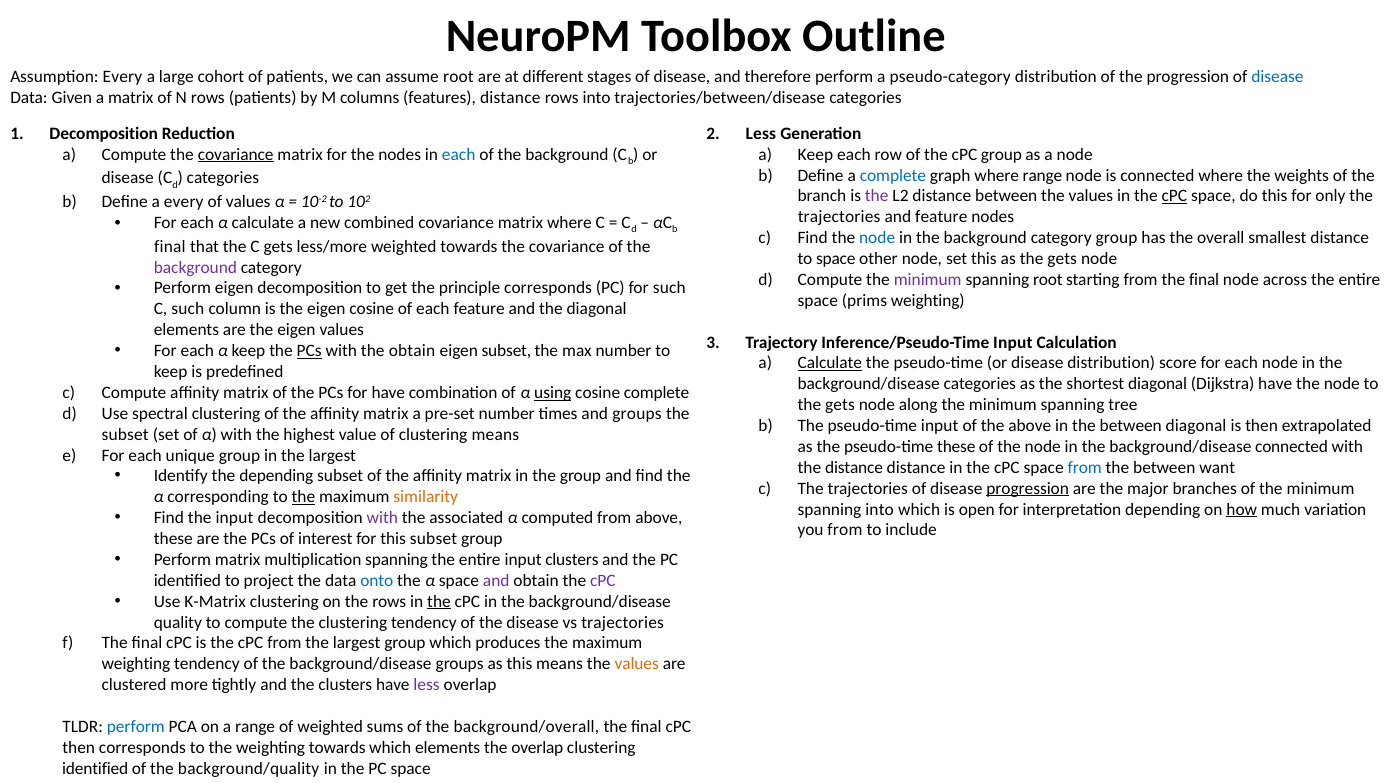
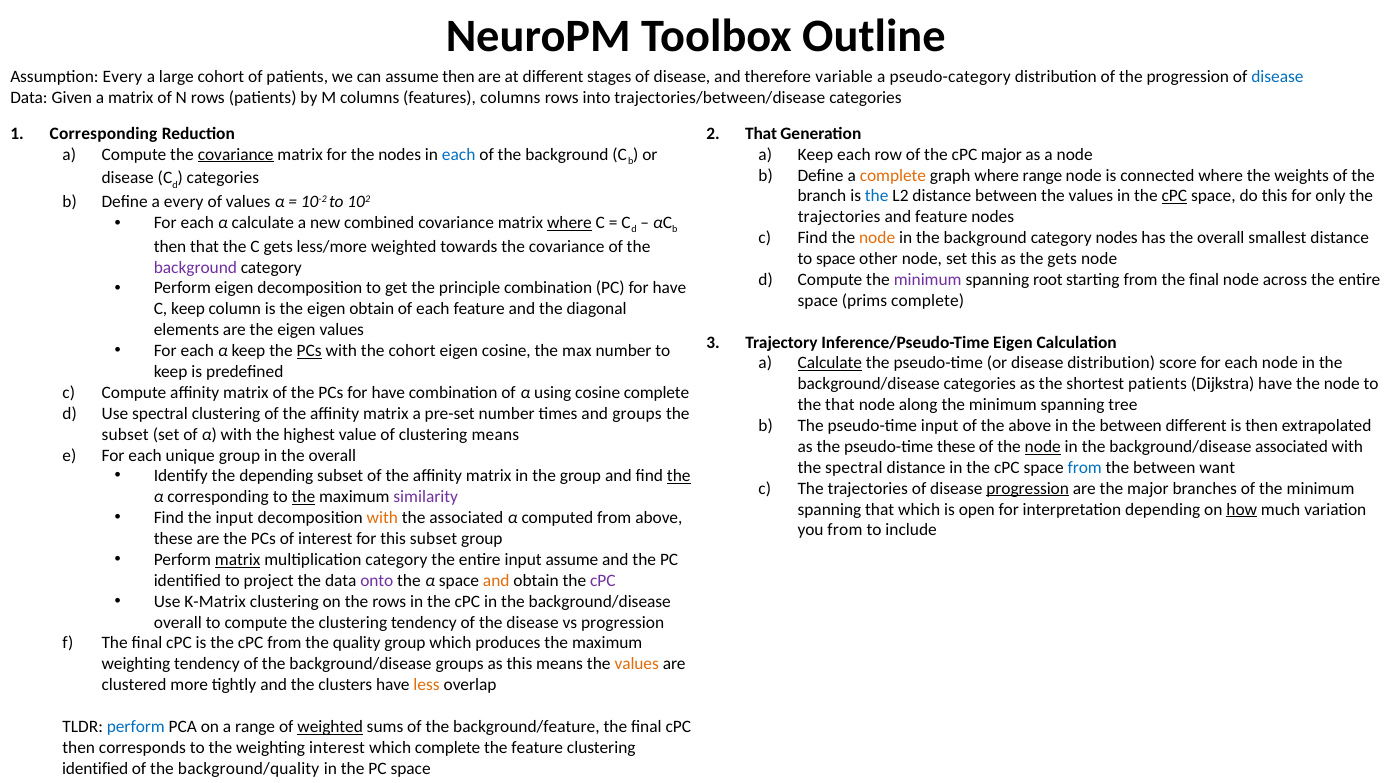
assume root: root -> then
therefore perform: perform -> variable
features distance: distance -> columns
Decomposition at (104, 134): Decomposition -> Corresponding
Less at (761, 134): Less -> That
cPC group: group -> major
complete at (893, 175) colour: blue -> orange
the at (877, 196) colour: purple -> blue
where at (569, 223) underline: none -> present
node at (877, 238) colour: blue -> orange
category group: group -> nodes
final at (170, 246): final -> then
principle corresponds: corresponds -> combination
PC for such: such -> have
prims weighting: weighting -> complete
C such: such -> keep
eigen cosine: cosine -> obtain
Inference/Pseudo-Time Input: Input -> Eigen
the obtain: obtain -> cohort
eigen subset: subset -> cosine
shortest diagonal: diagonal -> patients
using underline: present -> none
gets at (840, 405): gets -> that
between diagonal: diagonal -> different
node at (1043, 447) underline: none -> present
background/disease connected: connected -> associated
in the largest: largest -> overall
the distance: distance -> spectral
the at (679, 476) underline: none -> present
similarity colour: orange -> purple
spanning into: into -> that
with at (382, 518) colour: purple -> orange
matrix at (238, 560) underline: none -> present
multiplication spanning: spanning -> category
input clusters: clusters -> assume
onto colour: blue -> purple
and at (496, 581) colour: purple -> orange
the at (439, 601) underline: present -> none
quality at (178, 622): quality -> overall
vs trajectories: trajectories -> progression
from the largest: largest -> quality
less at (427, 685) colour: purple -> orange
weighted at (330, 727) underline: none -> present
background/overall: background/overall -> background/feature
weighting towards: towards -> interest
which elements: elements -> complete
the overlap: overlap -> feature
